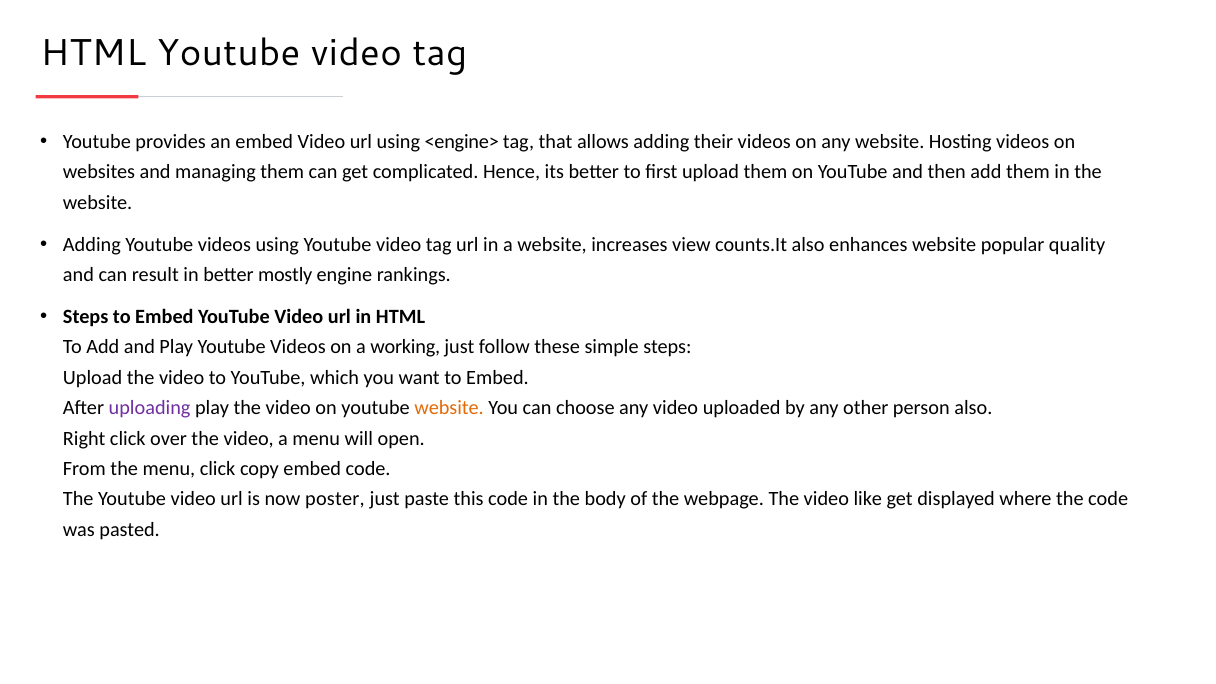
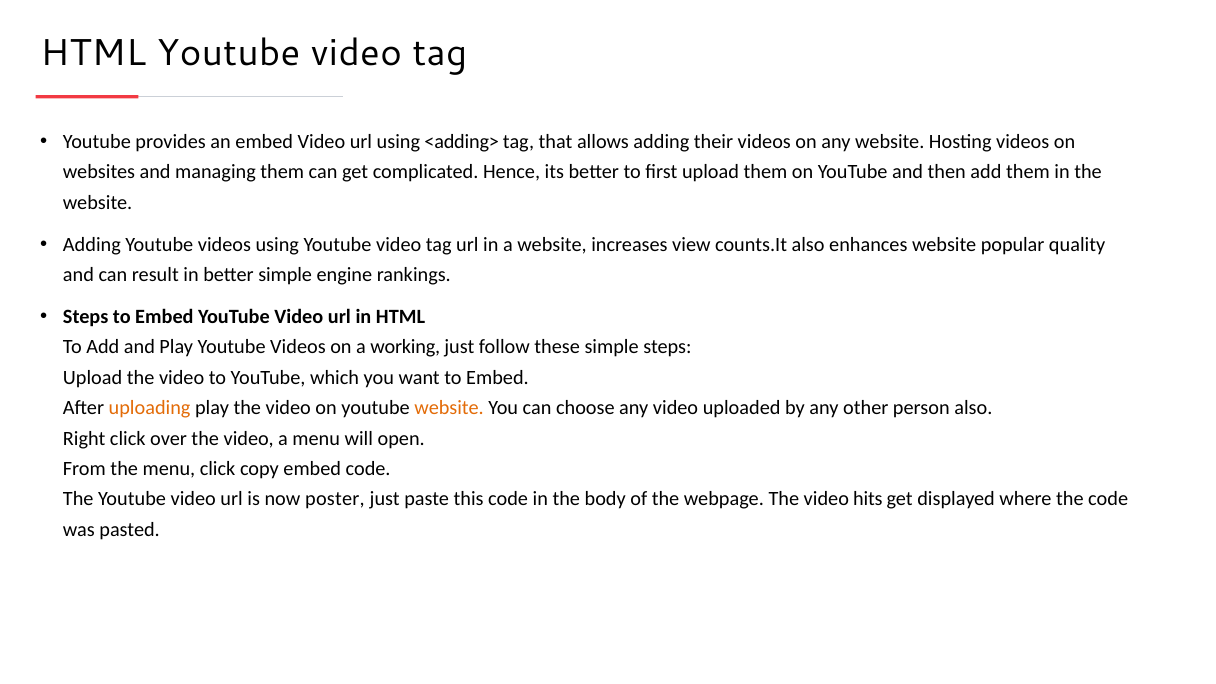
<engine>: <engine> -> <adding>
better mostly: mostly -> simple
uploading colour: purple -> orange
like: like -> hits
